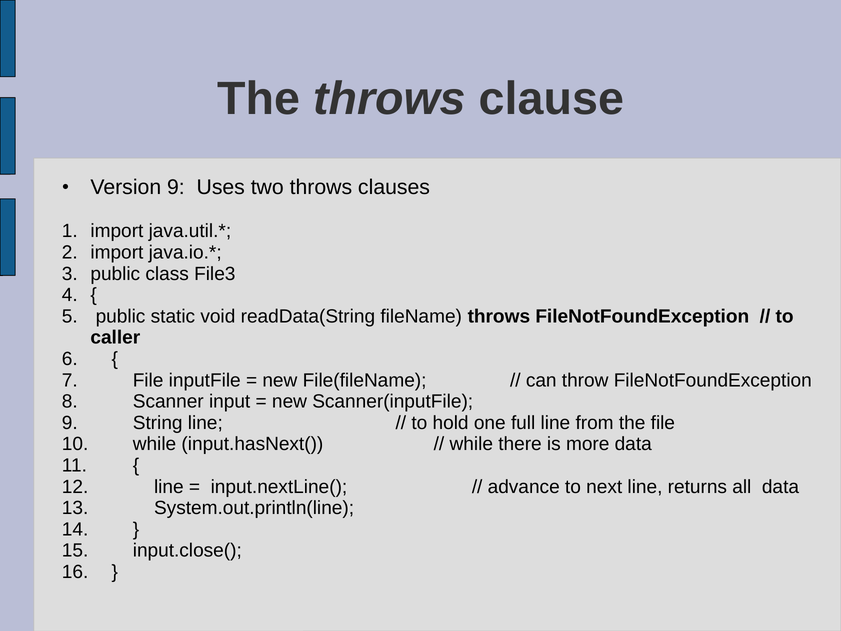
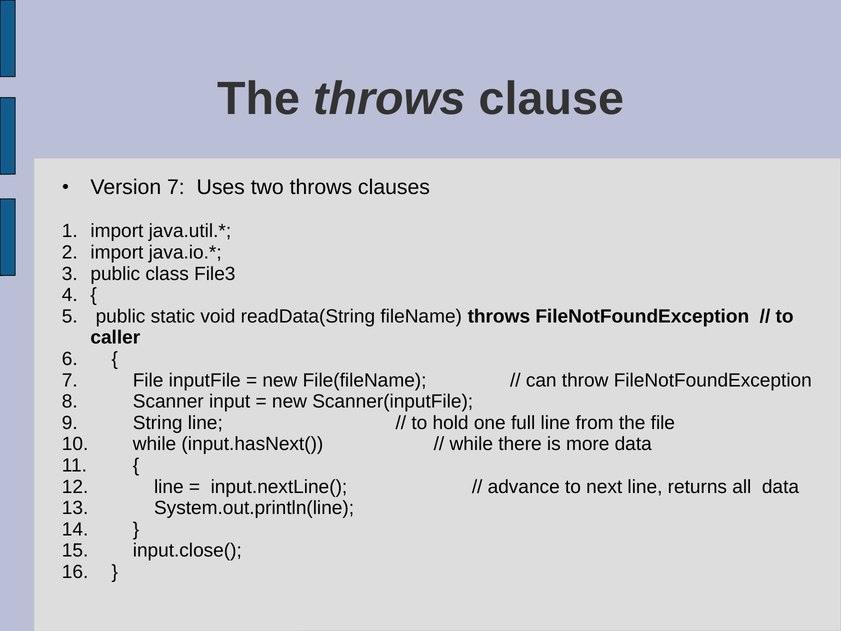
Version 9: 9 -> 7
